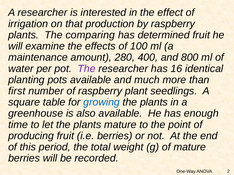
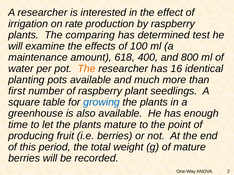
that: that -> rate
determined fruit: fruit -> test
280: 280 -> 618
The at (87, 69) colour: purple -> orange
